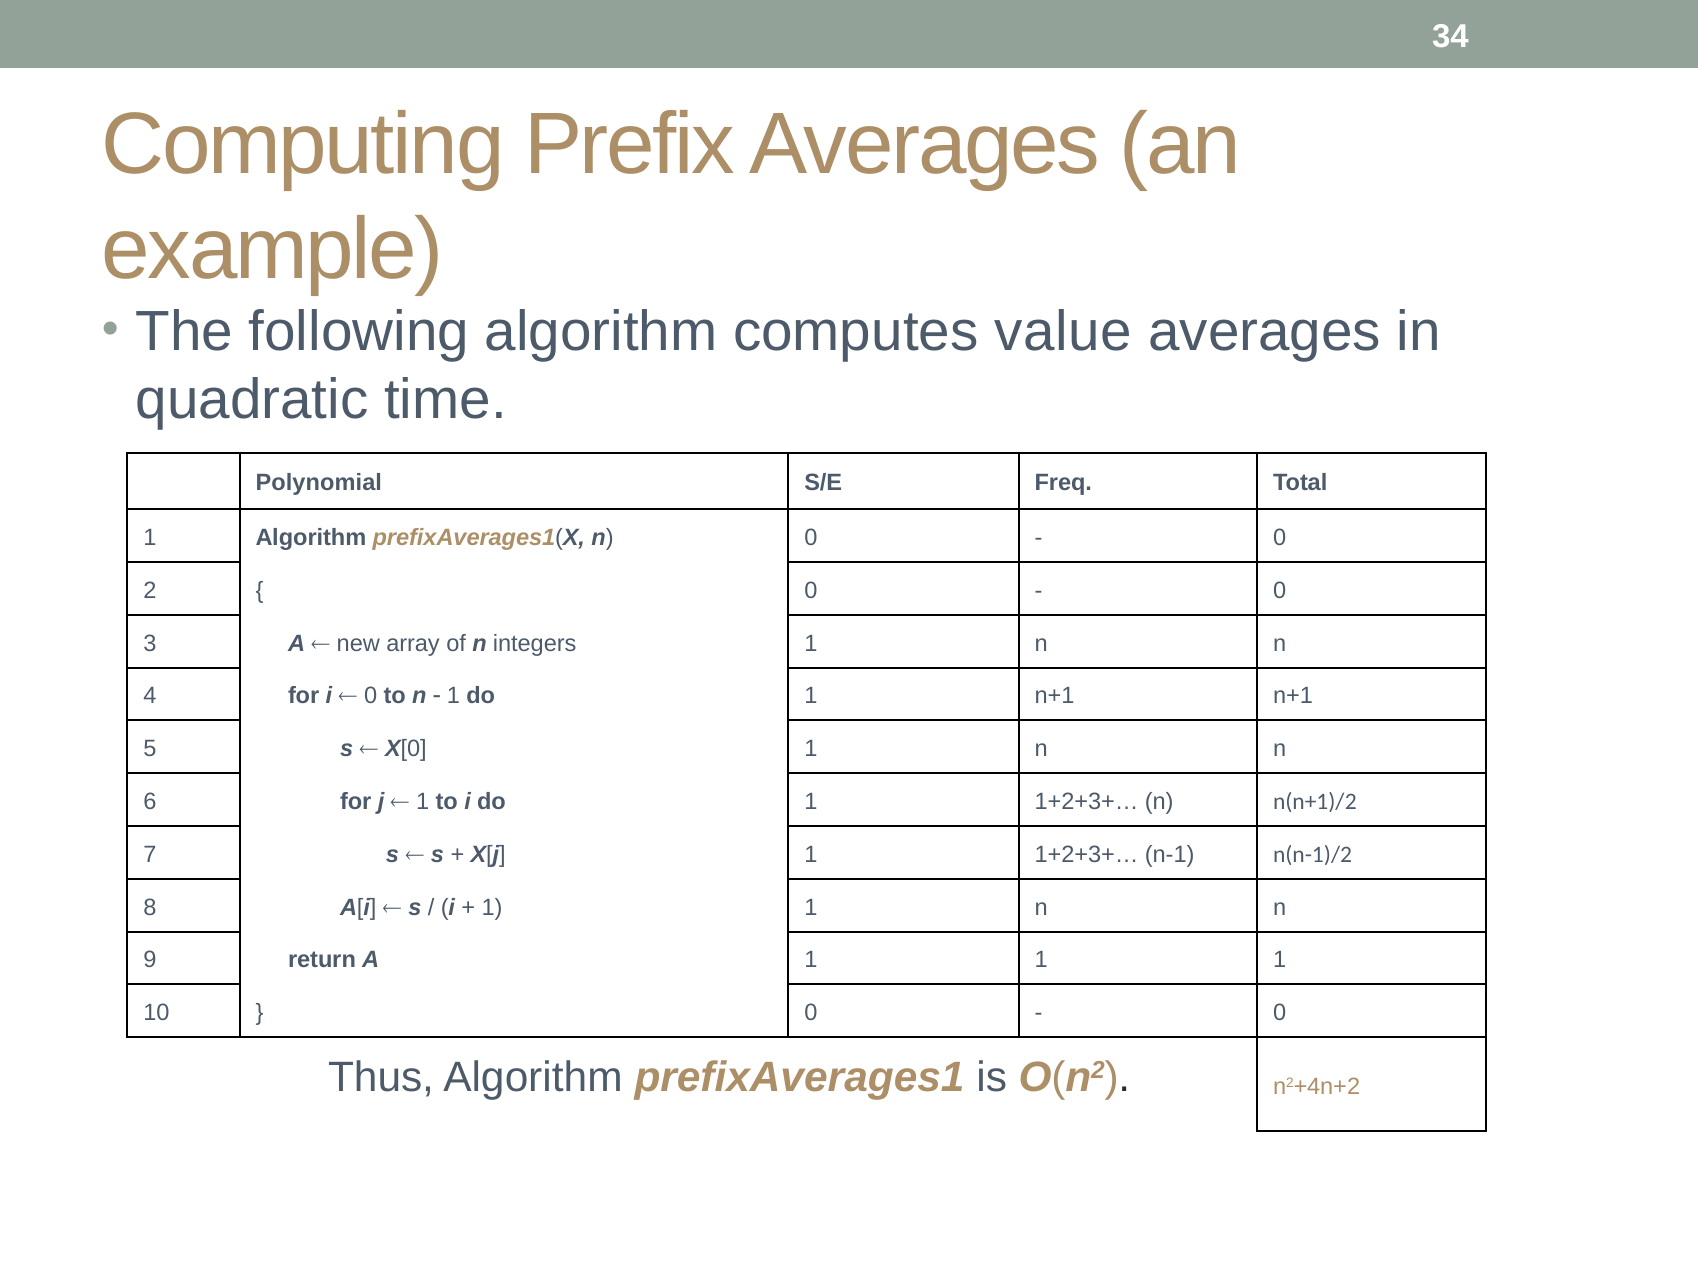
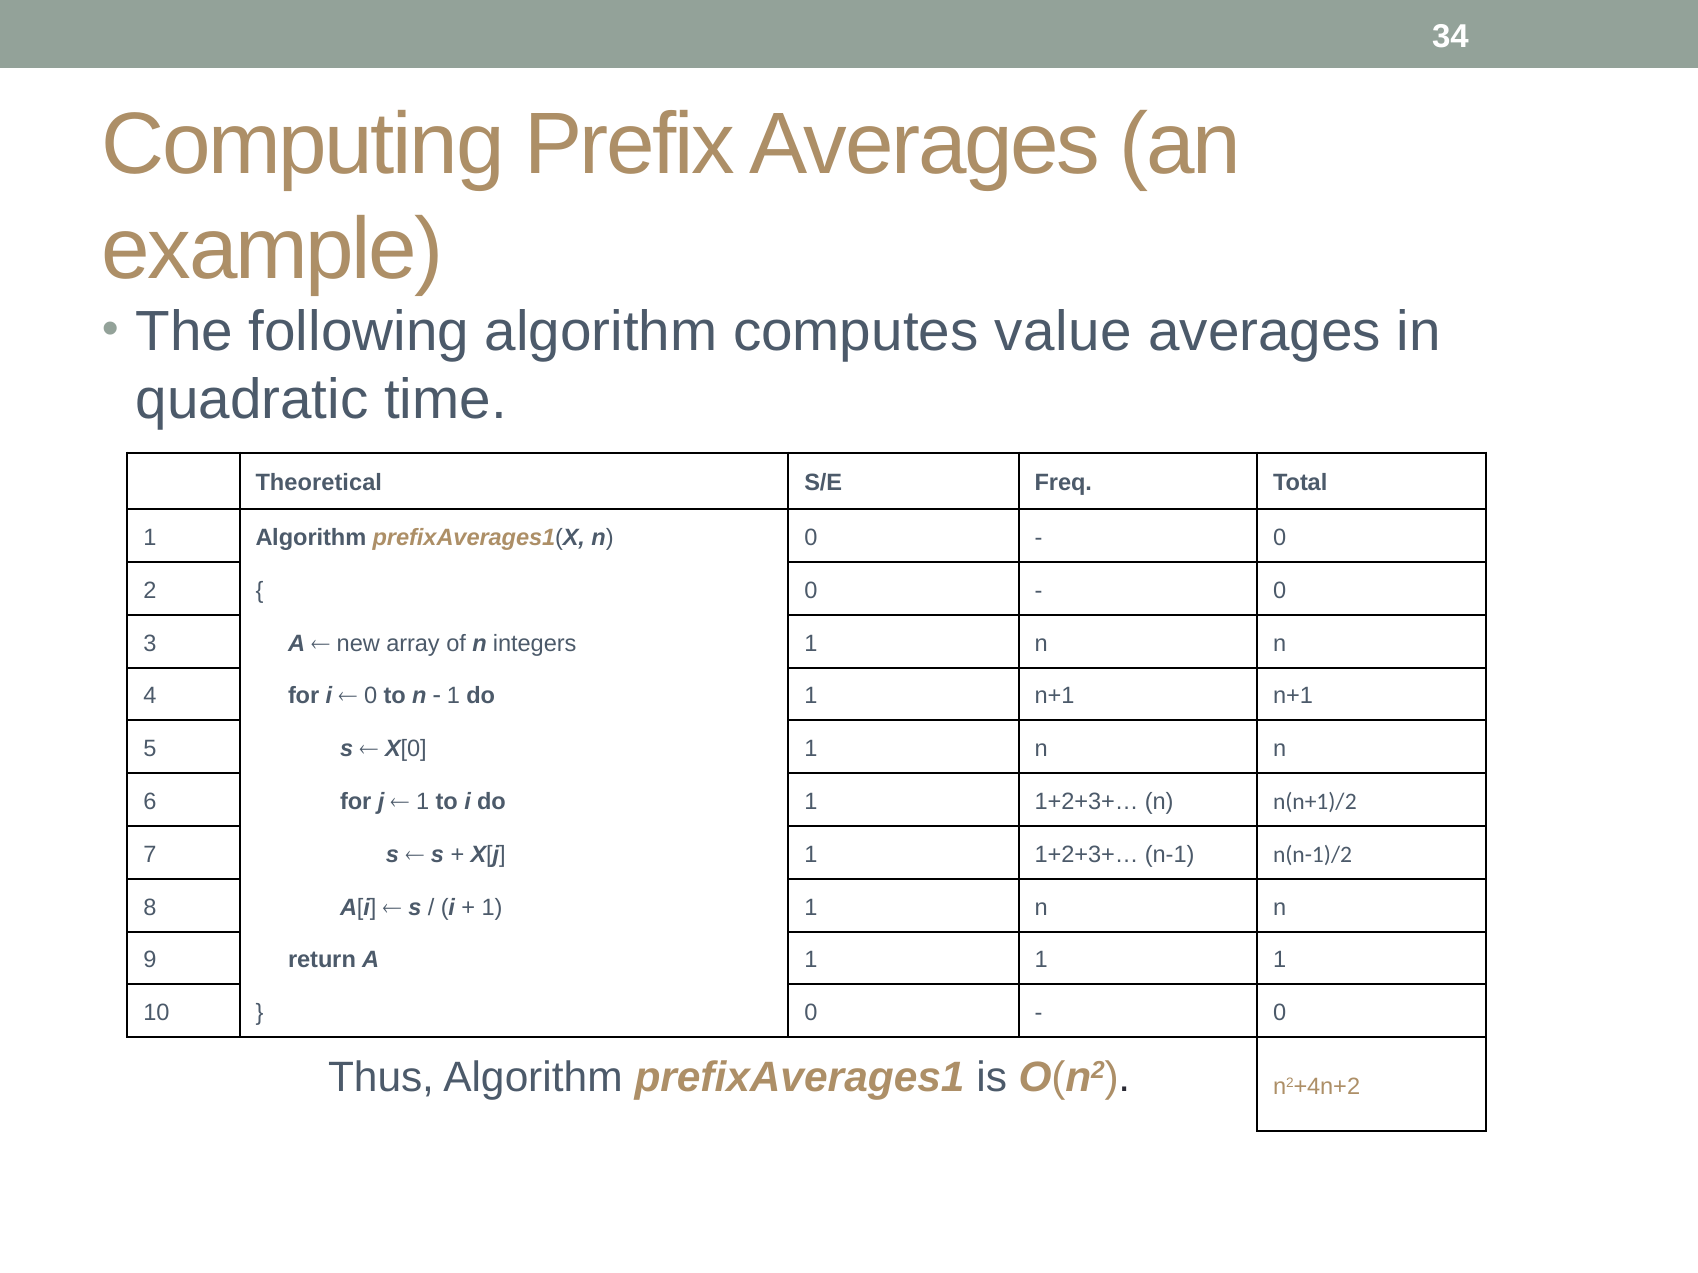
Polynomial: Polynomial -> Theoretical
